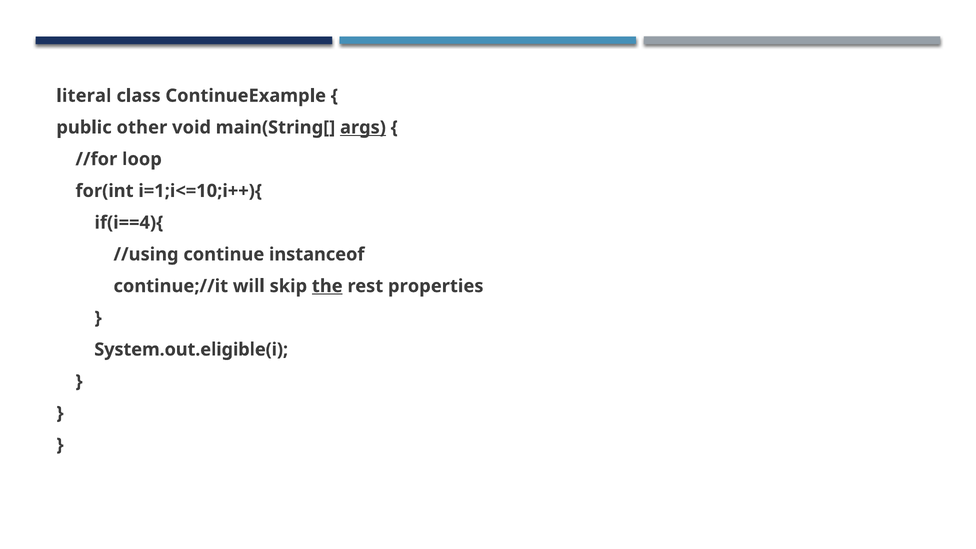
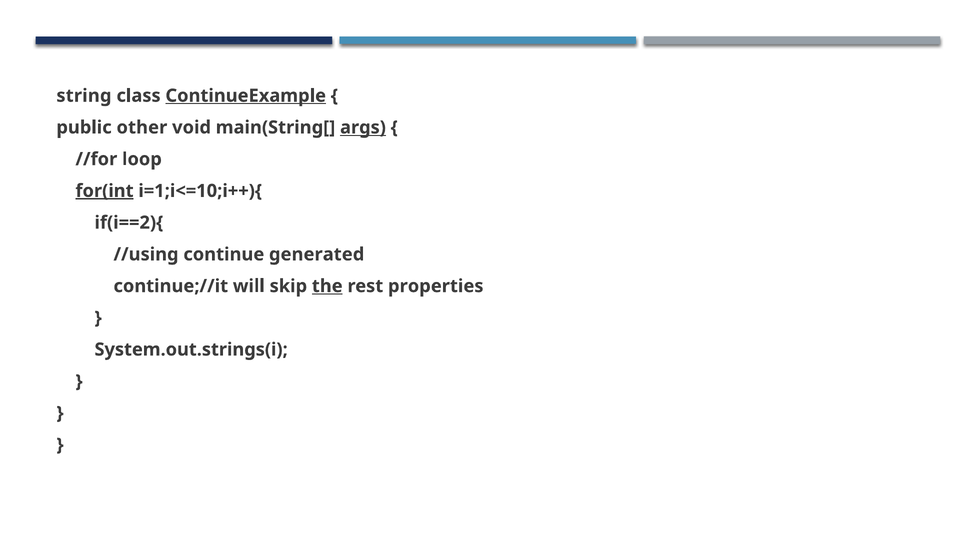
literal: literal -> string
ContinueExample underline: none -> present
for(int underline: none -> present
if(i==4){: if(i==4){ -> if(i==2){
instanceof: instanceof -> generated
System.out.eligible(i: System.out.eligible(i -> System.out.strings(i
